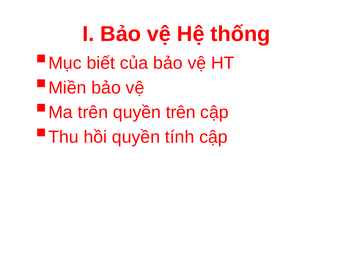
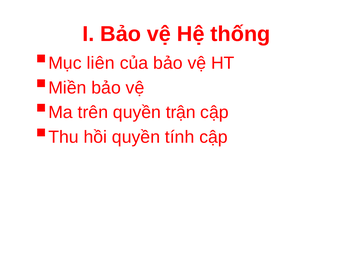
biết: biết -> liên
quyền trên: trên -> trận
